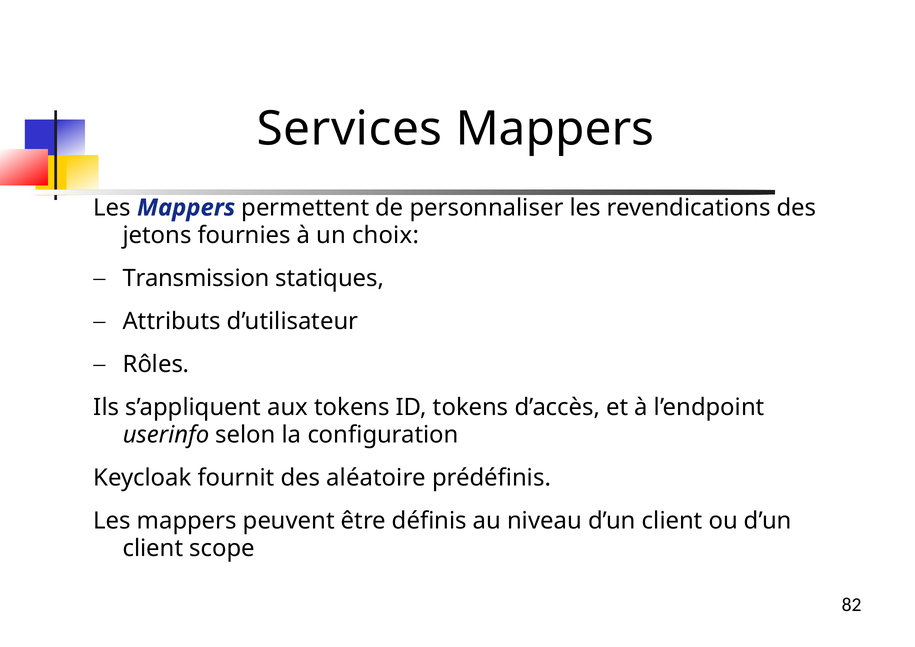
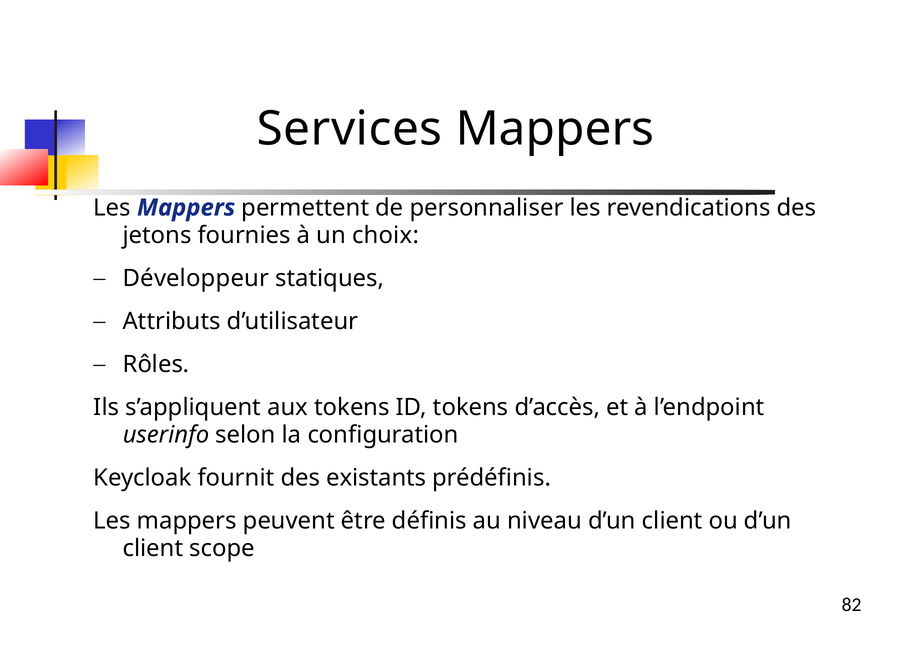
Transmission: Transmission -> Développeur
aléatoire: aléatoire -> existants
